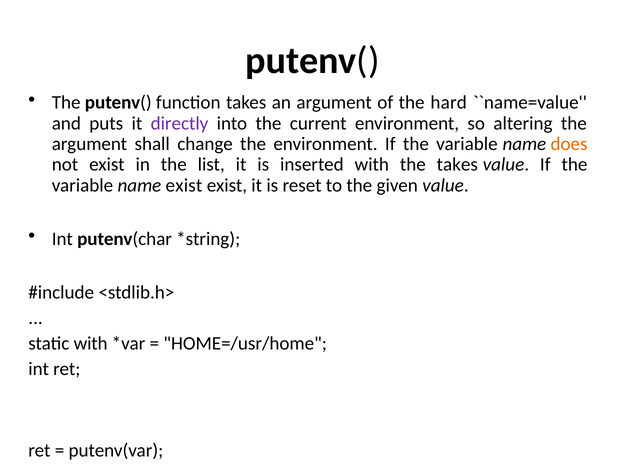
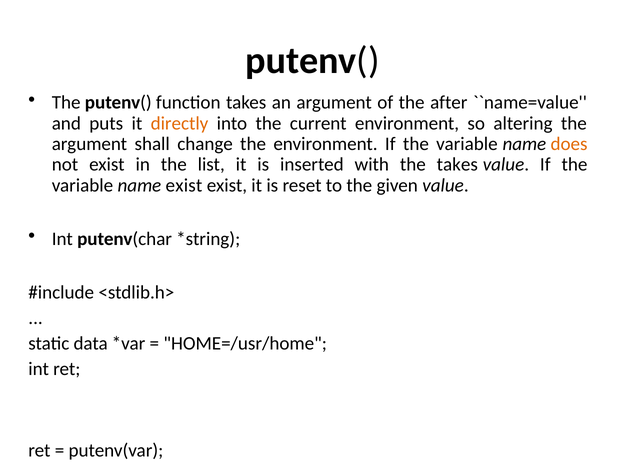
hard: hard -> after
directly colour: purple -> orange
static with: with -> data
